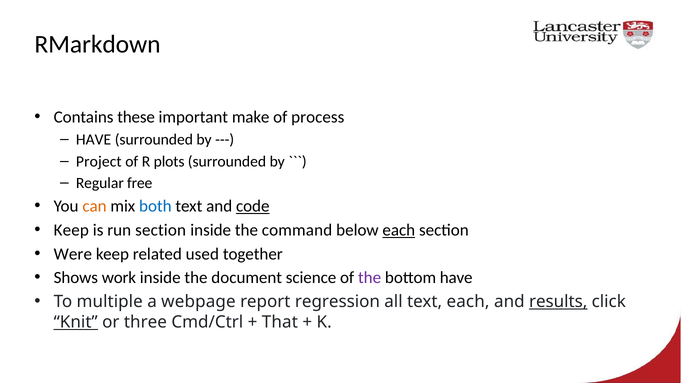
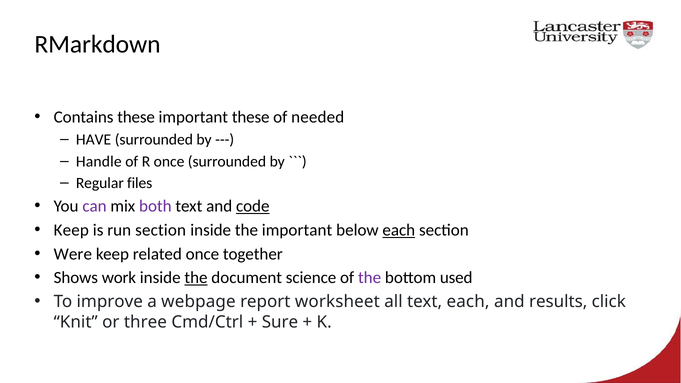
important make: make -> these
process: process -> needed
Project: Project -> Handle
R plots: plots -> once
free: free -> files
can colour: orange -> purple
both colour: blue -> purple
the command: command -> important
related used: used -> once
the at (196, 278) underline: none -> present
bottom have: have -> used
multiple: multiple -> improve
regression: regression -> worksheet
results underline: present -> none
Knit underline: present -> none
That: That -> Sure
